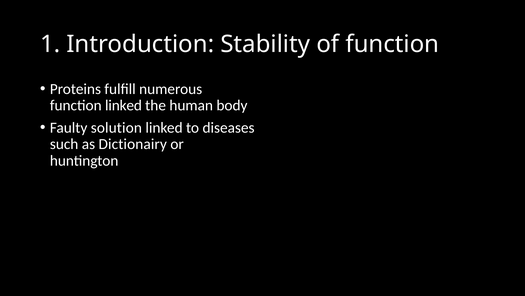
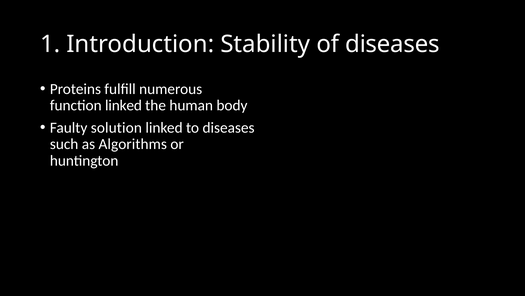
of function: function -> diseases
Dictionairy: Dictionairy -> Algorithms
